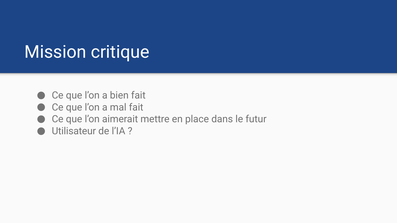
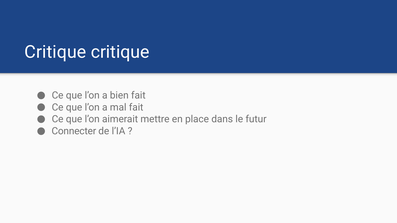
Mission at (55, 52): Mission -> Critique
Utilisateur: Utilisateur -> Connecter
